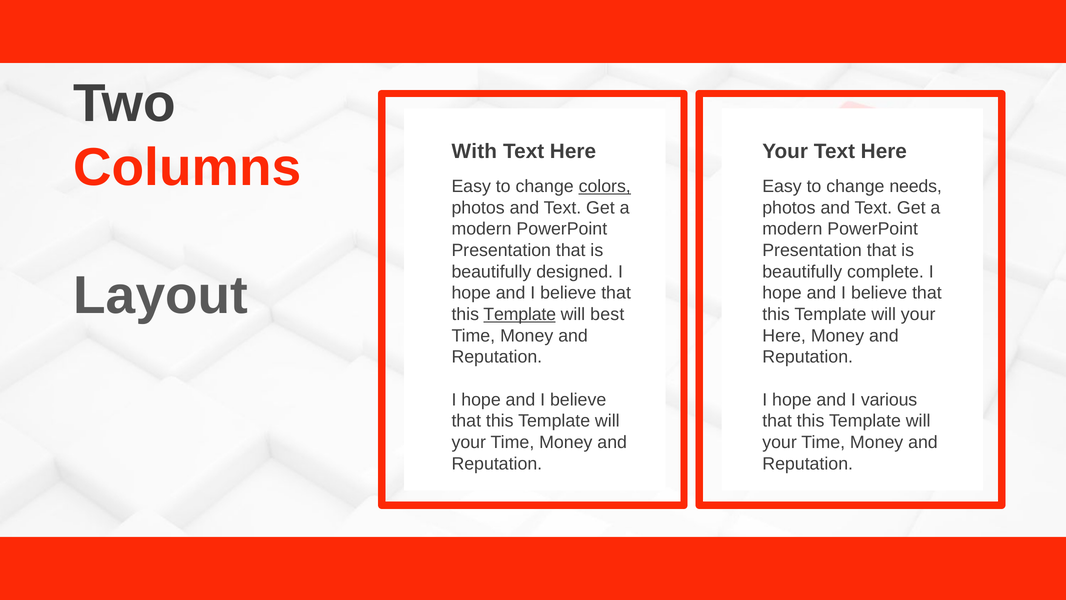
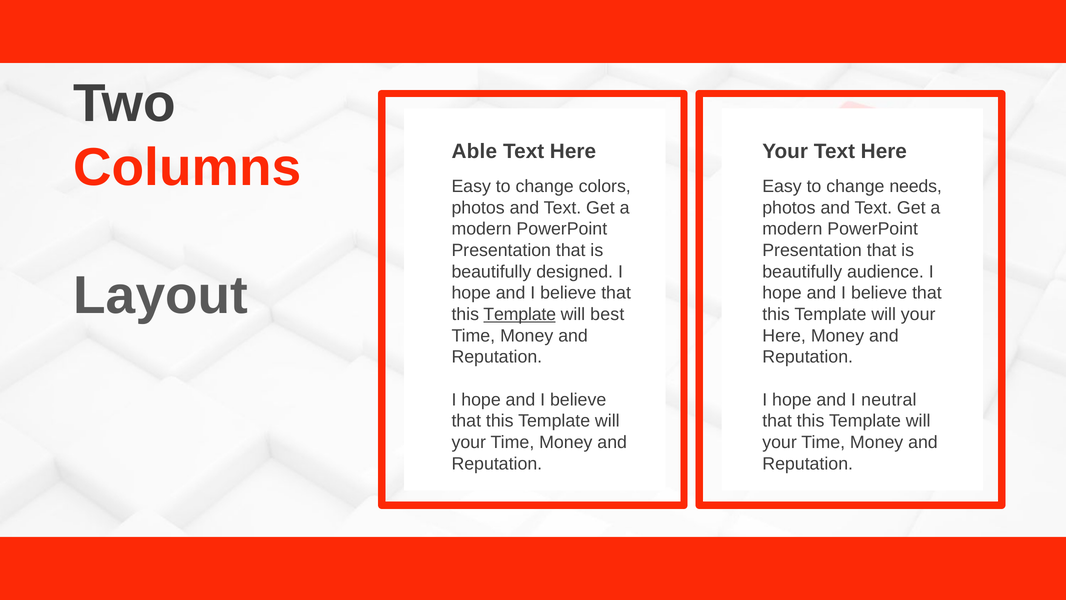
With: With -> Able
colors underline: present -> none
complete: complete -> audience
various: various -> neutral
